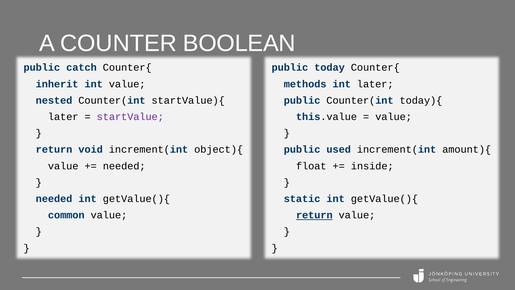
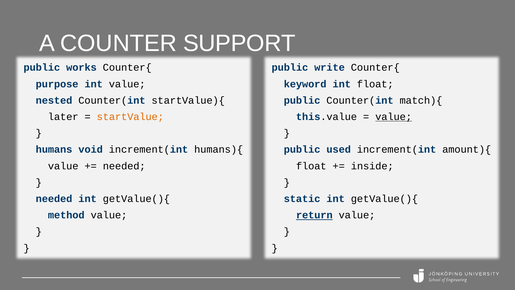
BOOLEAN: BOOLEAN -> SUPPORT
catch: catch -> works
today: today -> write
inherit: inherit -> purpose
methods: methods -> keyword
int later: later -> float
today){: today){ -> match){
startValue colour: purple -> orange
value at (394, 117) underline: none -> present
return at (54, 149): return -> humans
object){: object){ -> humans){
common: common -> method
